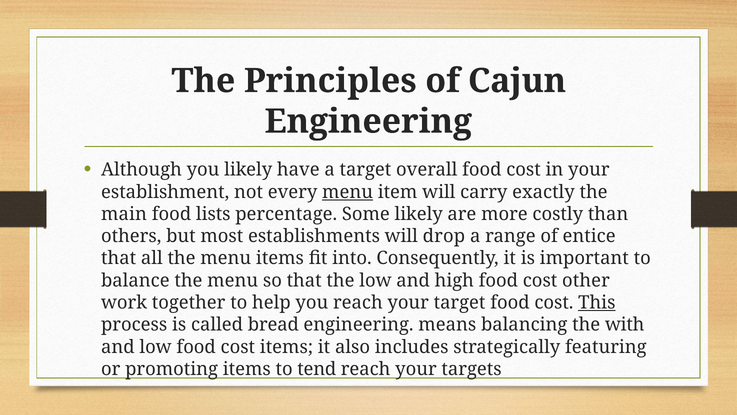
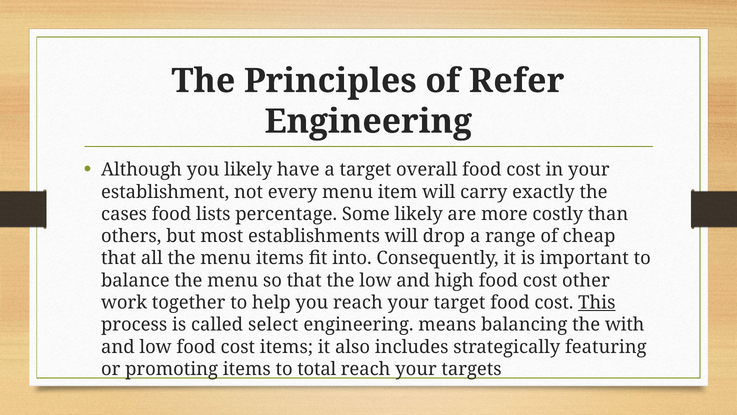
Cajun: Cajun -> Refer
menu at (348, 192) underline: present -> none
main: main -> cases
entice: entice -> cheap
bread: bread -> select
tend: tend -> total
